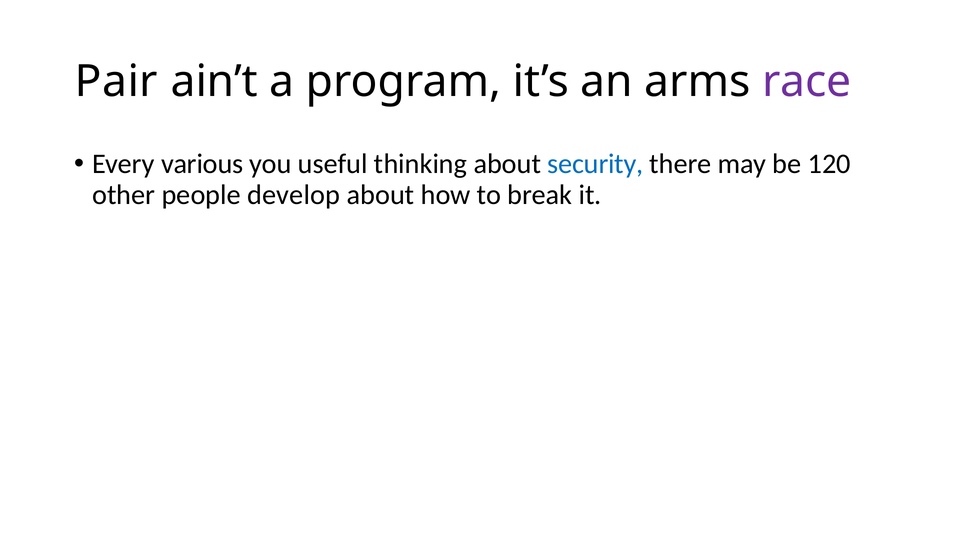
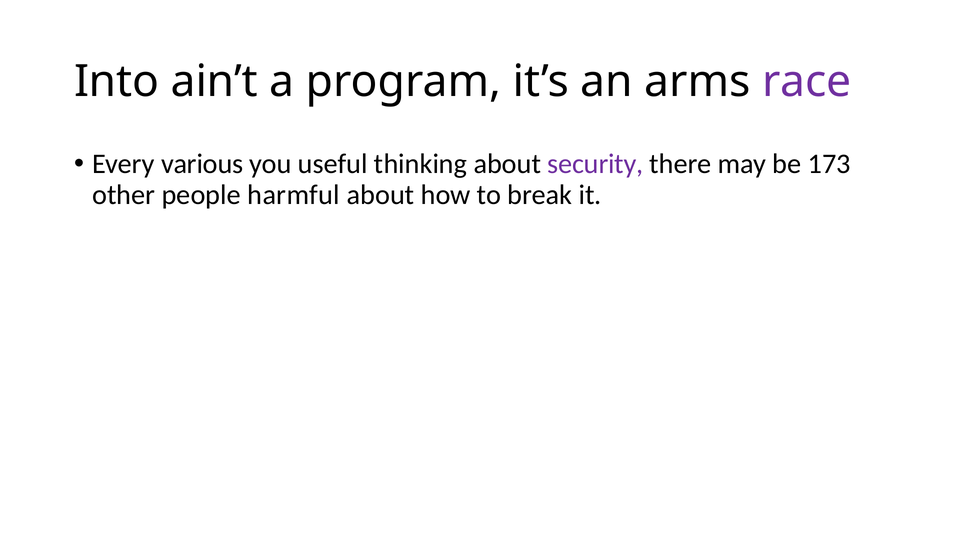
Pair: Pair -> Into
security colour: blue -> purple
120: 120 -> 173
develop: develop -> harmful
